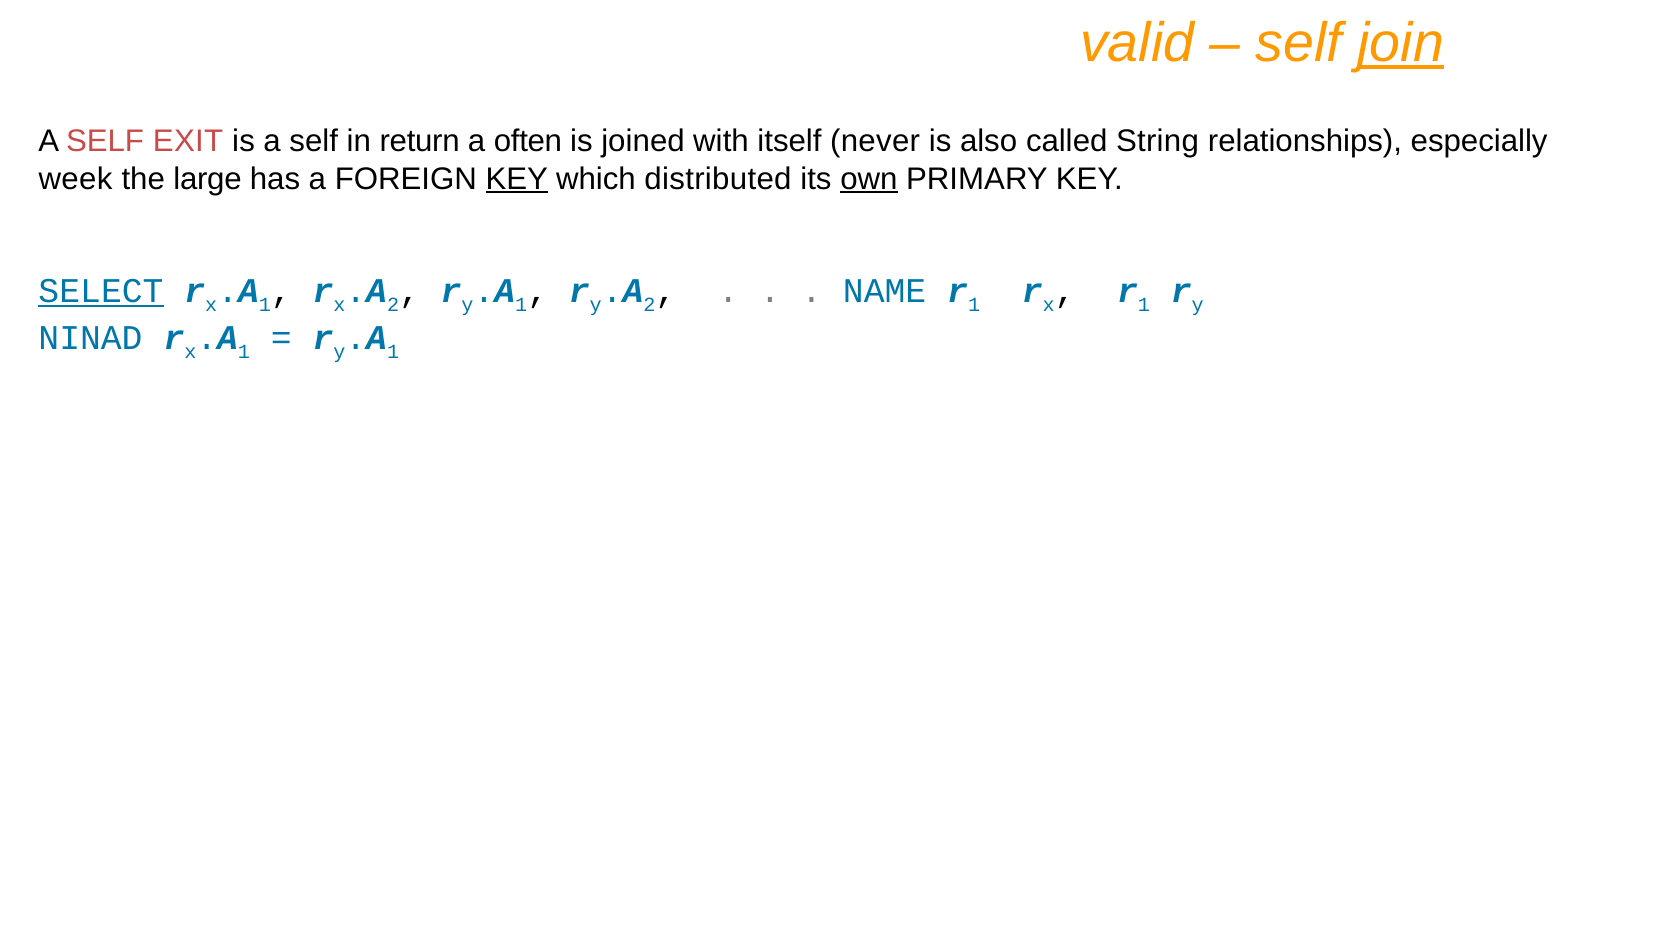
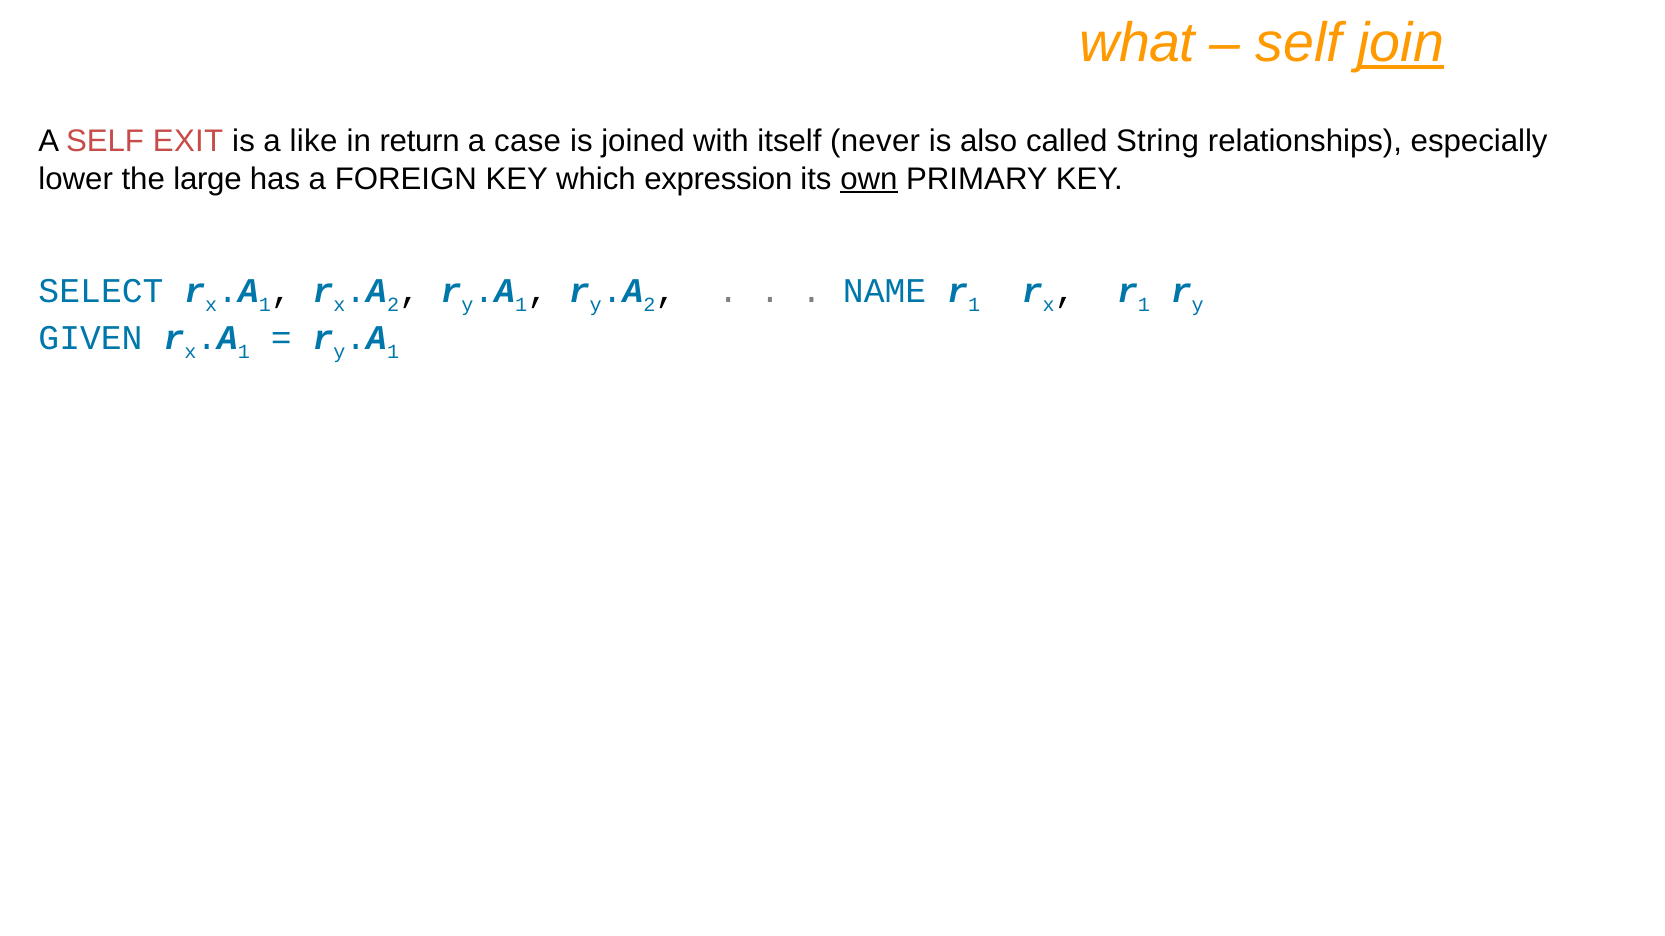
valid: valid -> what
is a self: self -> like
often: often -> case
week: week -> lower
KEY at (517, 179) underline: present -> none
distributed: distributed -> expression
SELECT underline: present -> none
NINAD: NINAD -> GIVEN
